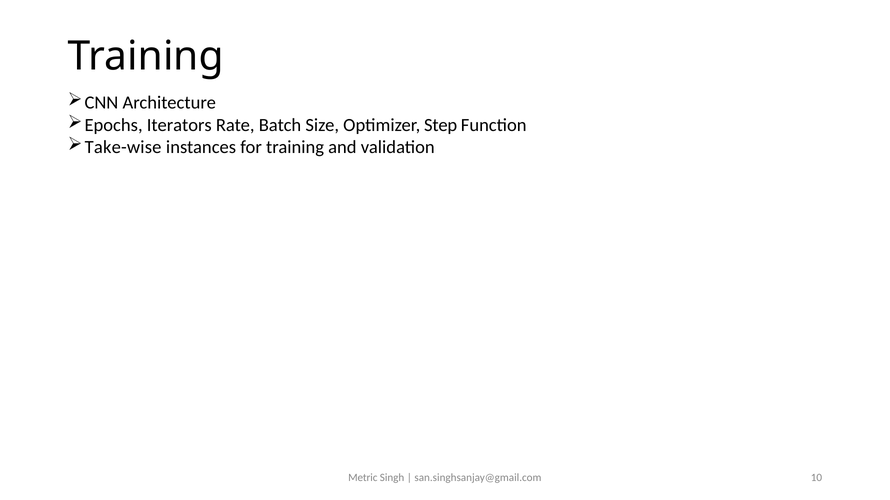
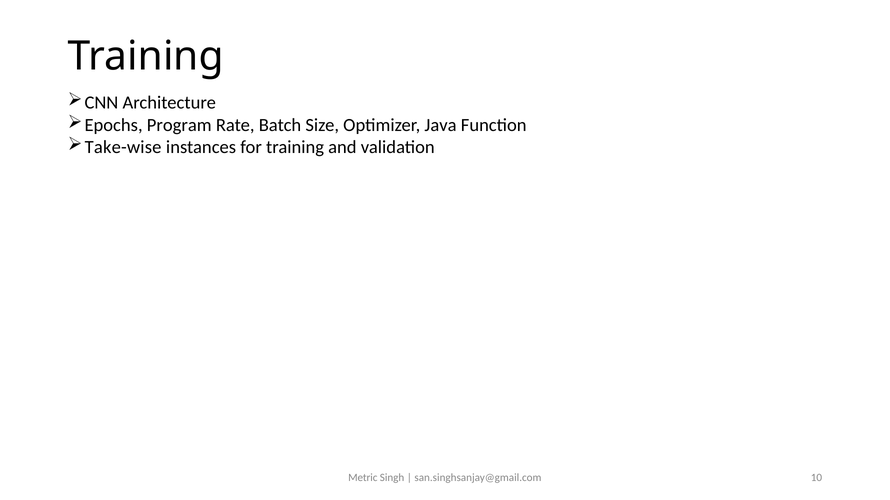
Iterators: Iterators -> Program
Step: Step -> Java
